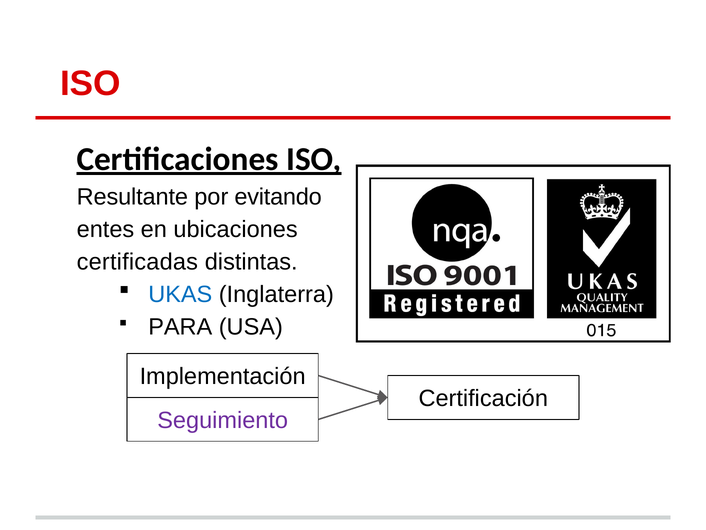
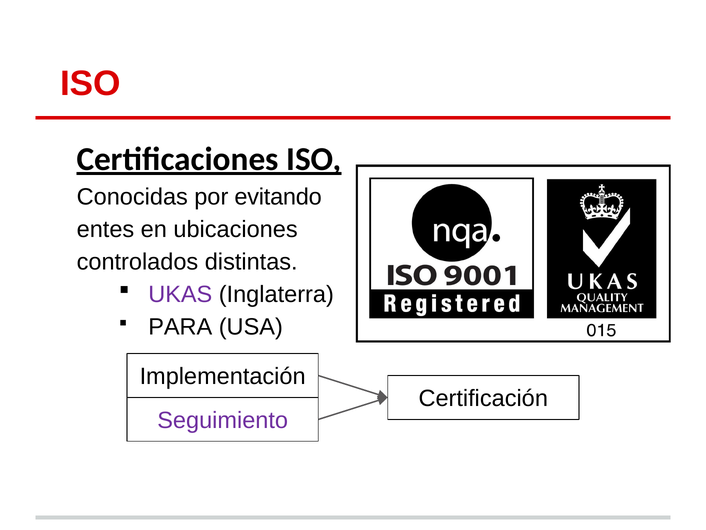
Resultante: Resultante -> Conocidas
certificadas: certificadas -> controlados
UKAS colour: blue -> purple
